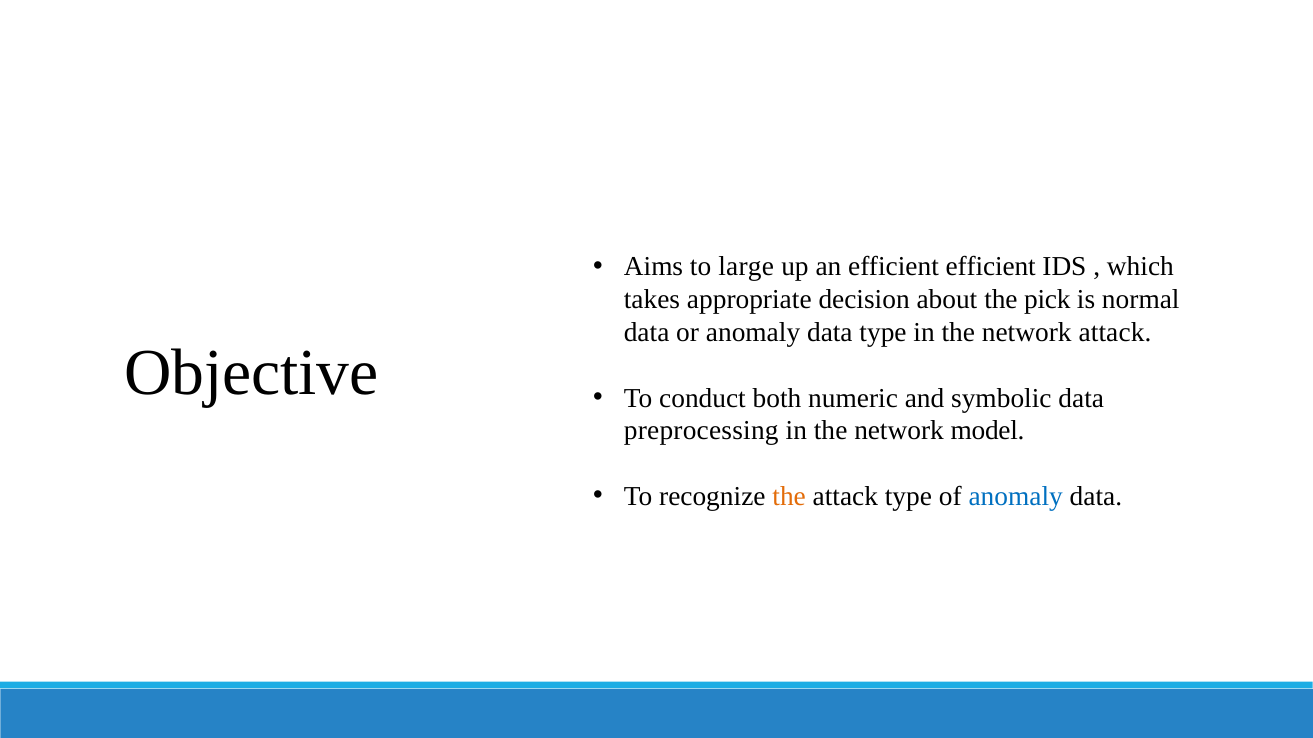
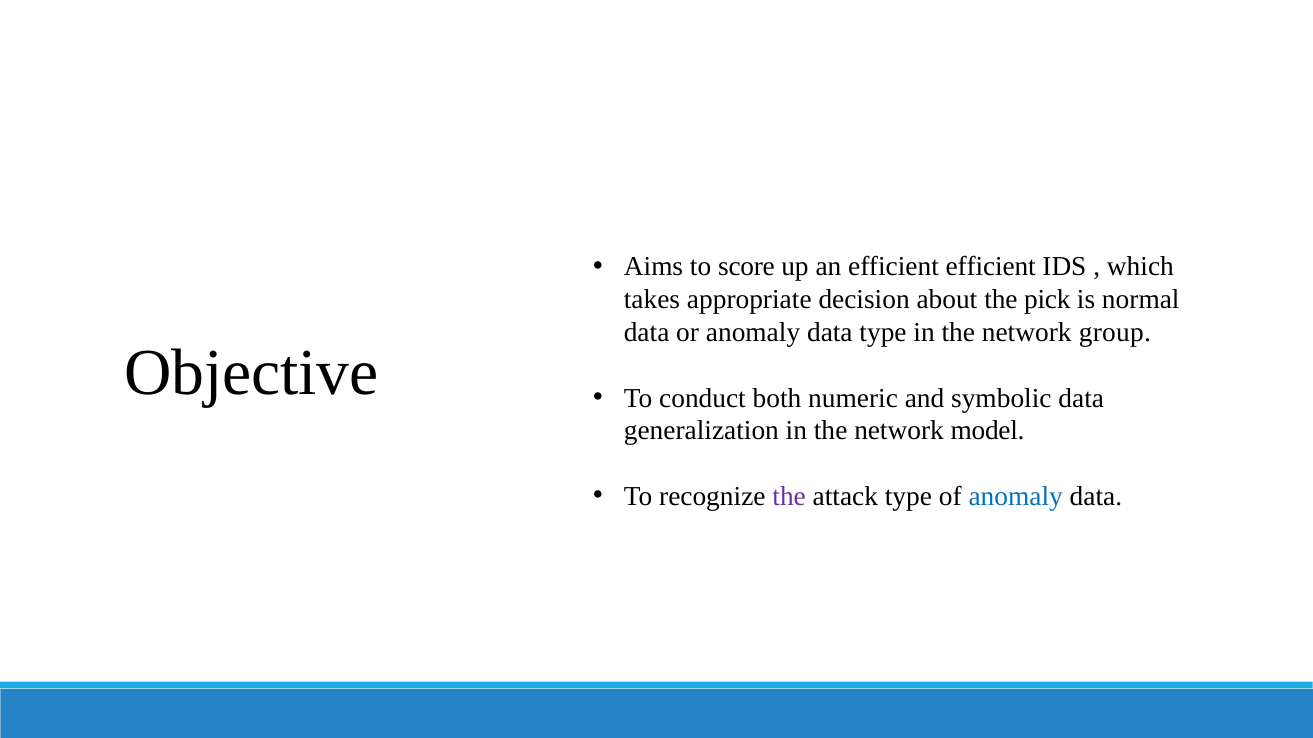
large: large -> score
network attack: attack -> group
preprocessing: preprocessing -> generalization
the at (789, 497) colour: orange -> purple
